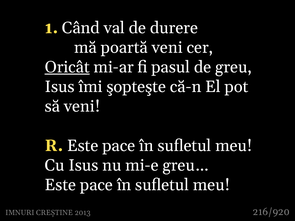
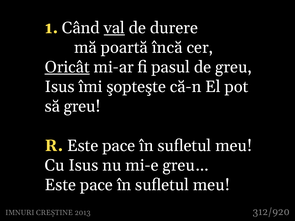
val underline: none -> present
poartă veni: veni -> încă
să veni: veni -> greu
216/920: 216/920 -> 312/920
